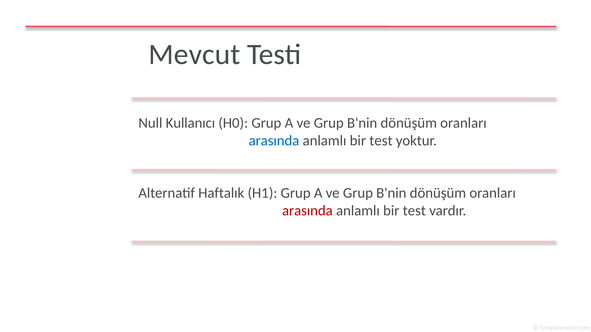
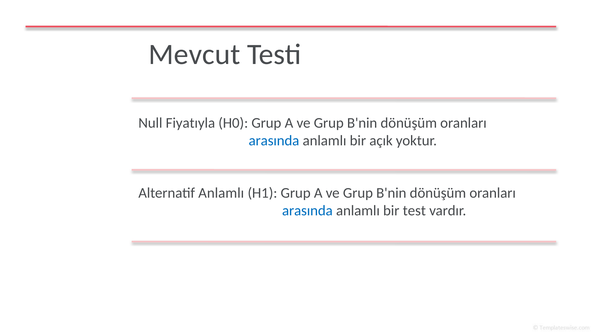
Kullanıcı: Kullanıcı -> Fiyatıyla
test at (381, 141): test -> açık
Alternatif Haftalık: Haftalık -> Anlamlı
arasında at (307, 211) colour: red -> blue
